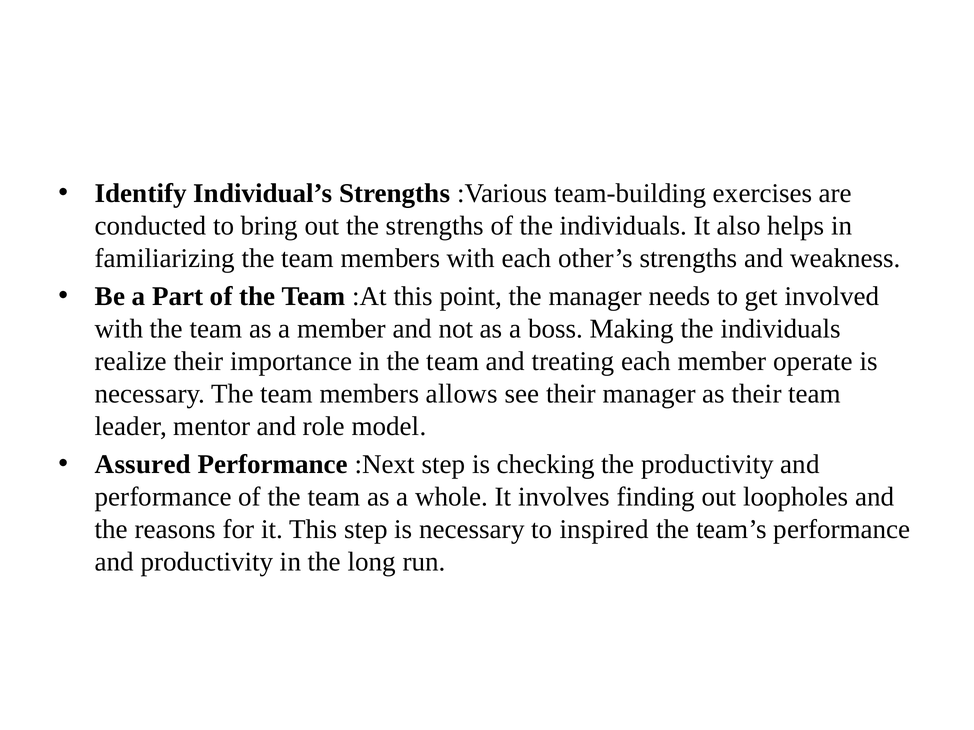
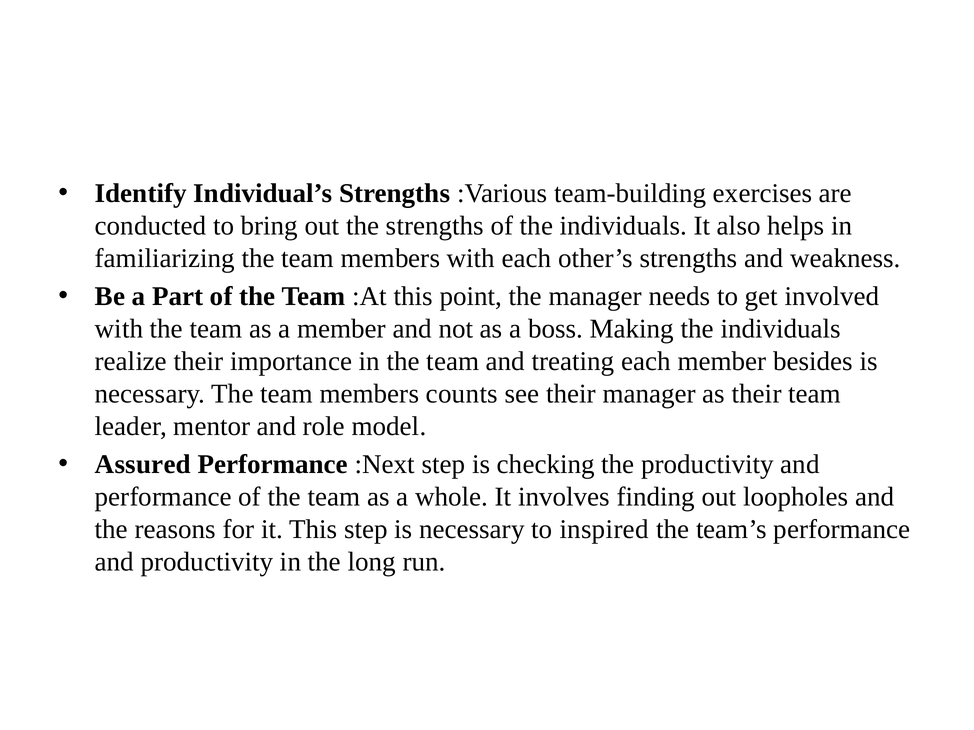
operate: operate -> besides
allows: allows -> counts
